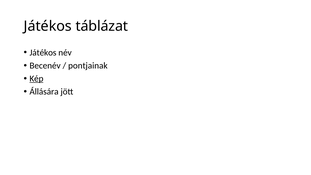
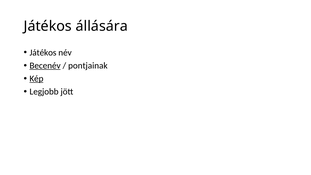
táblázat: táblázat -> állására
Becenév underline: none -> present
Állására: Állására -> Legjobb
